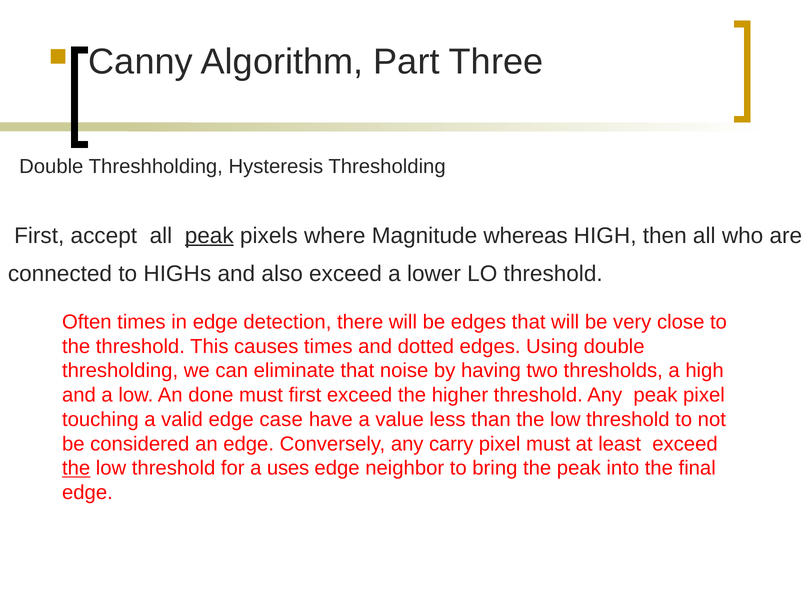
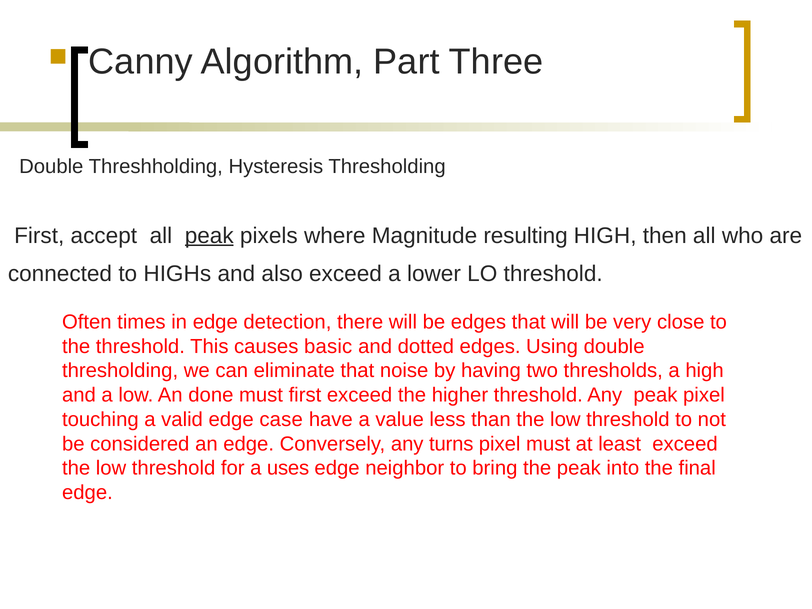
whereas: whereas -> resulting
causes times: times -> basic
carry: carry -> turns
the at (76, 468) underline: present -> none
